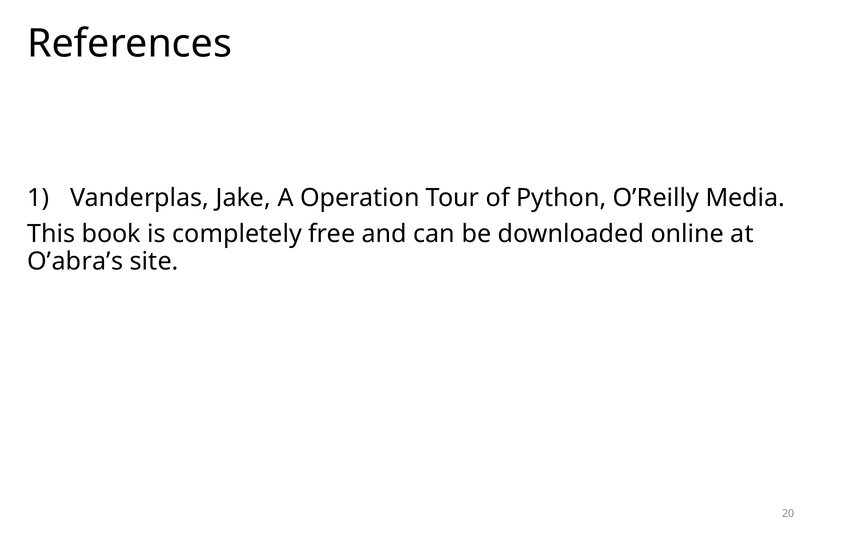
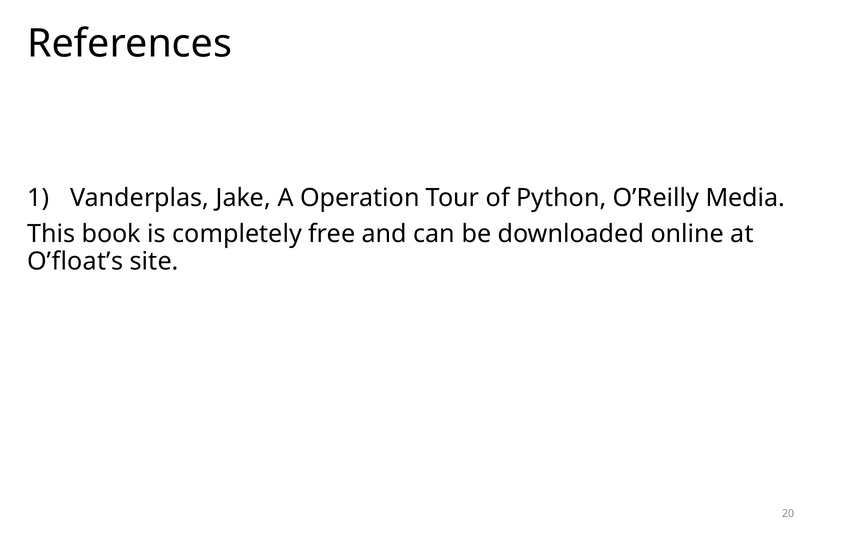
O’abra’s: O’abra’s -> O’float’s
